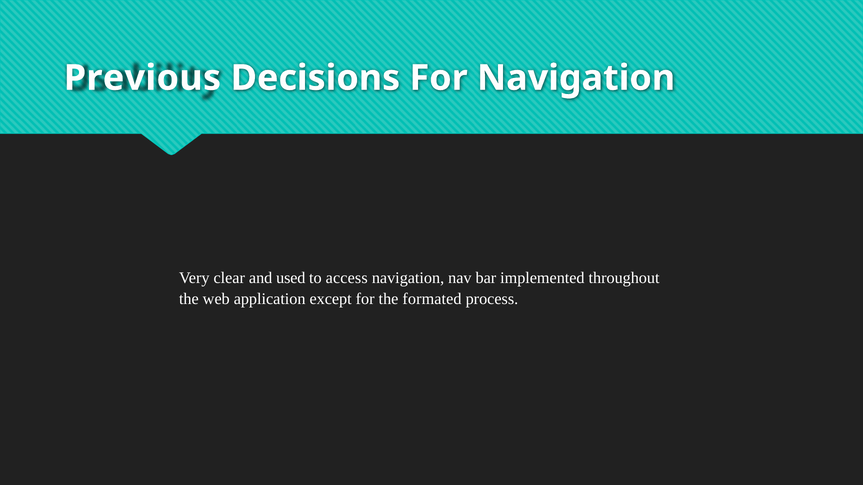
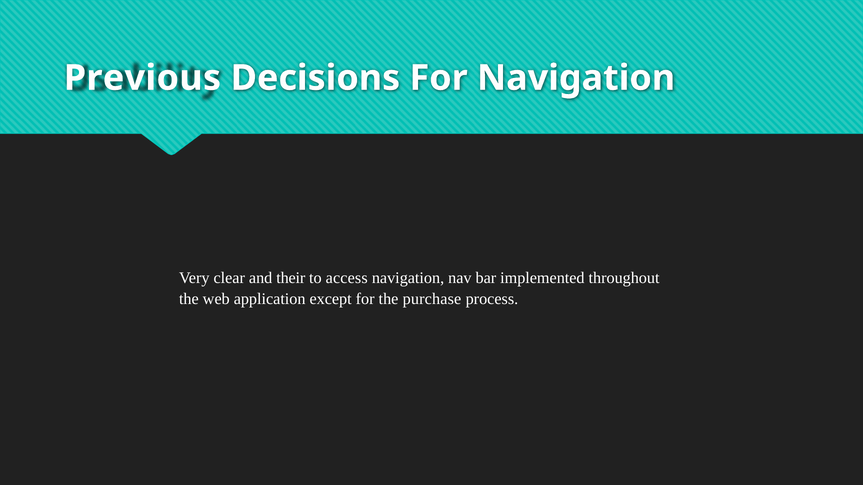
used: used -> their
formated: formated -> purchase
